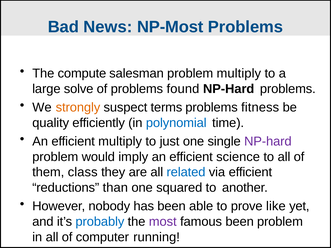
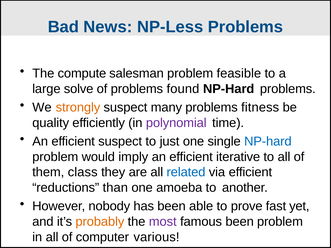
NP-Most: NP-Most -> NP-Less
problem multiply: multiply -> feasible
terms: terms -> many
polynomial colour: blue -> purple
efficient multiply: multiply -> suspect
NP-hard at (268, 141) colour: purple -> blue
science: science -> iterative
squared: squared -> amoeba
like: like -> fast
probably colour: blue -> orange
running: running -> various
